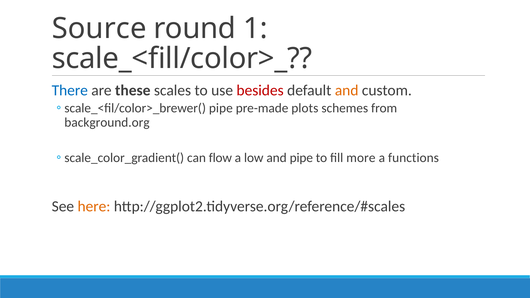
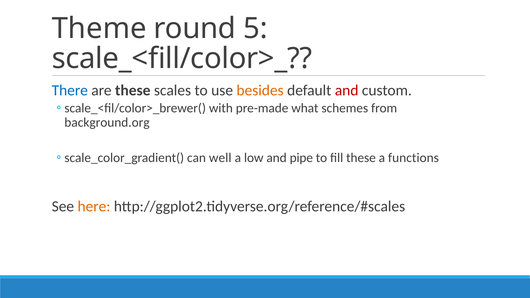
Source: Source -> Theme
1: 1 -> 5
besides colour: red -> orange
and at (347, 90) colour: orange -> red
pipe at (221, 108): pipe -> with
plots: plots -> what
flow: flow -> well
fill more: more -> these
